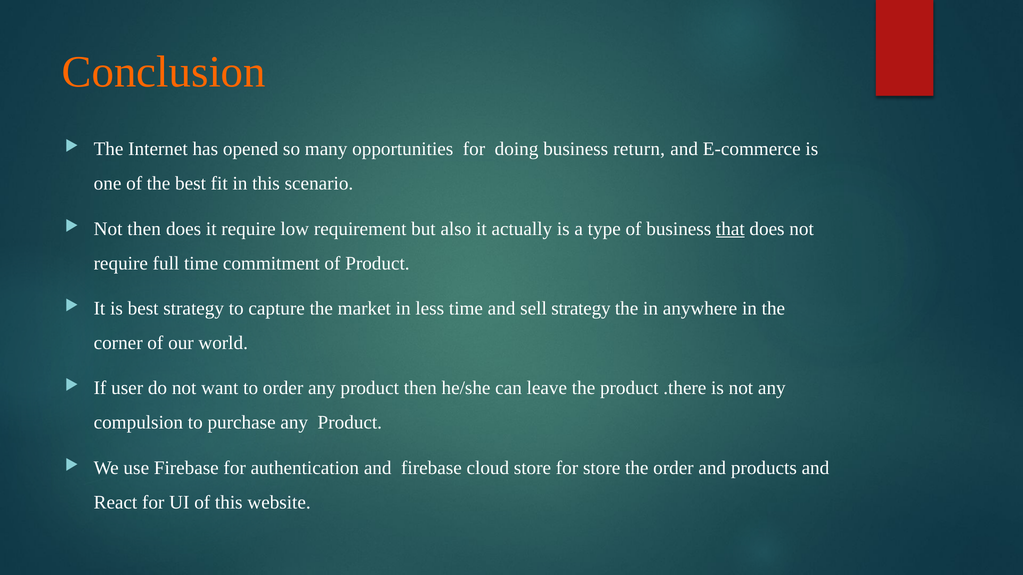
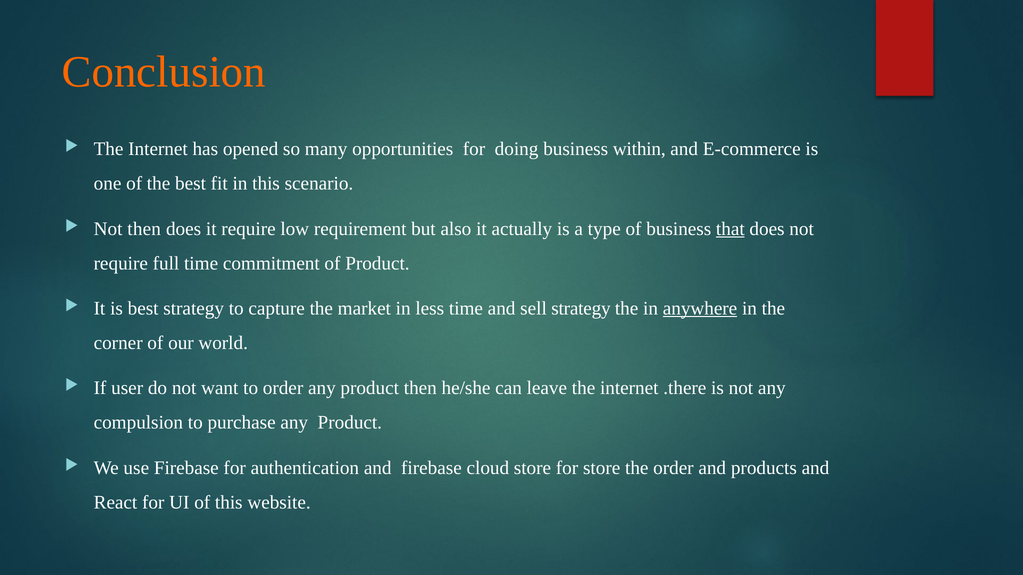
return: return -> within
anywhere underline: none -> present
leave the product: product -> internet
